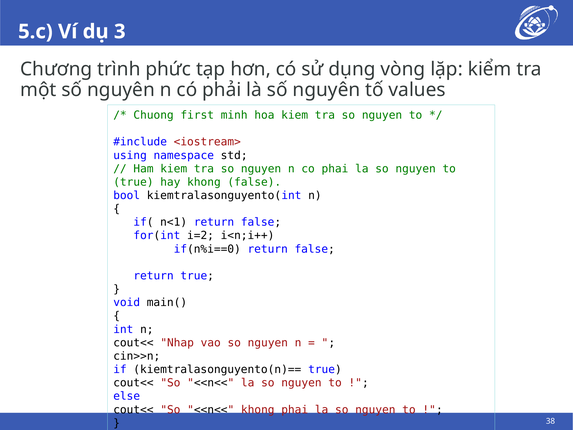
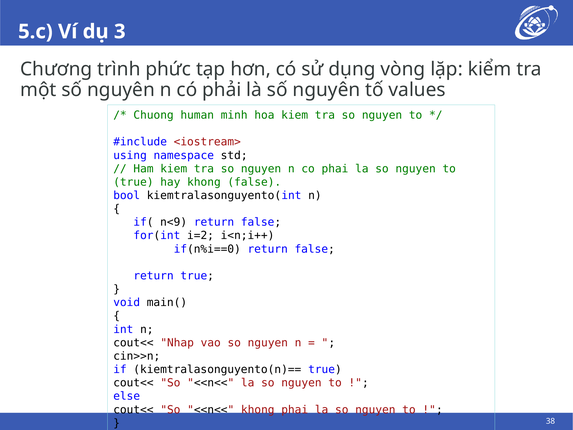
first: first -> human
n<1: n<1 -> n<9
